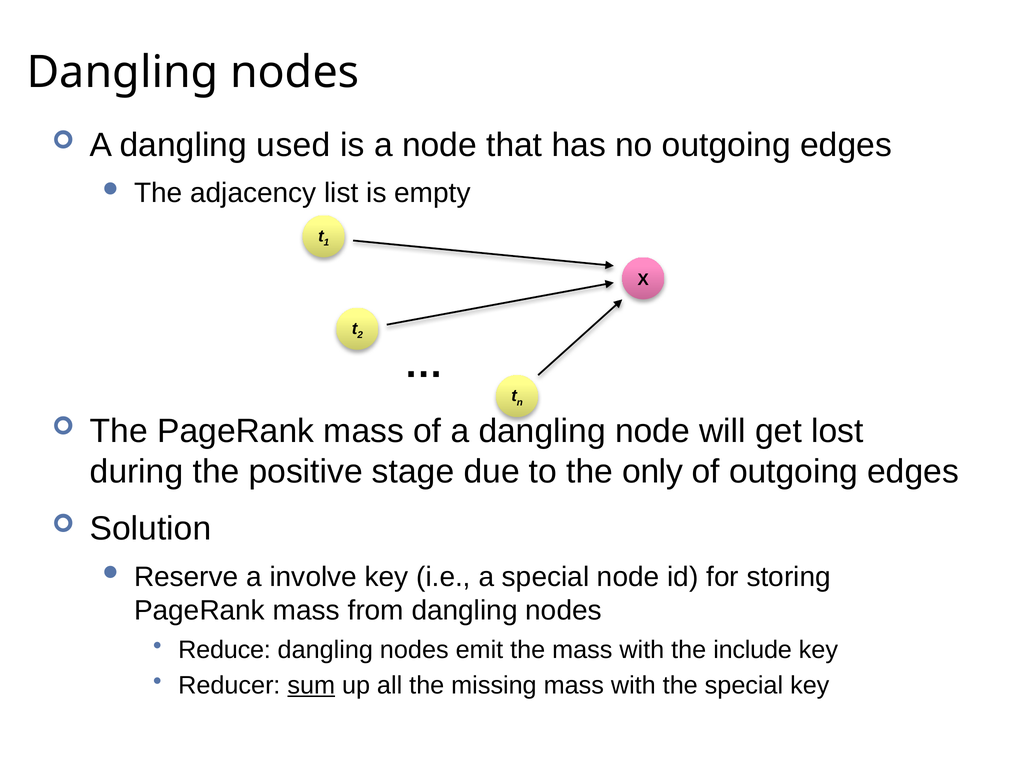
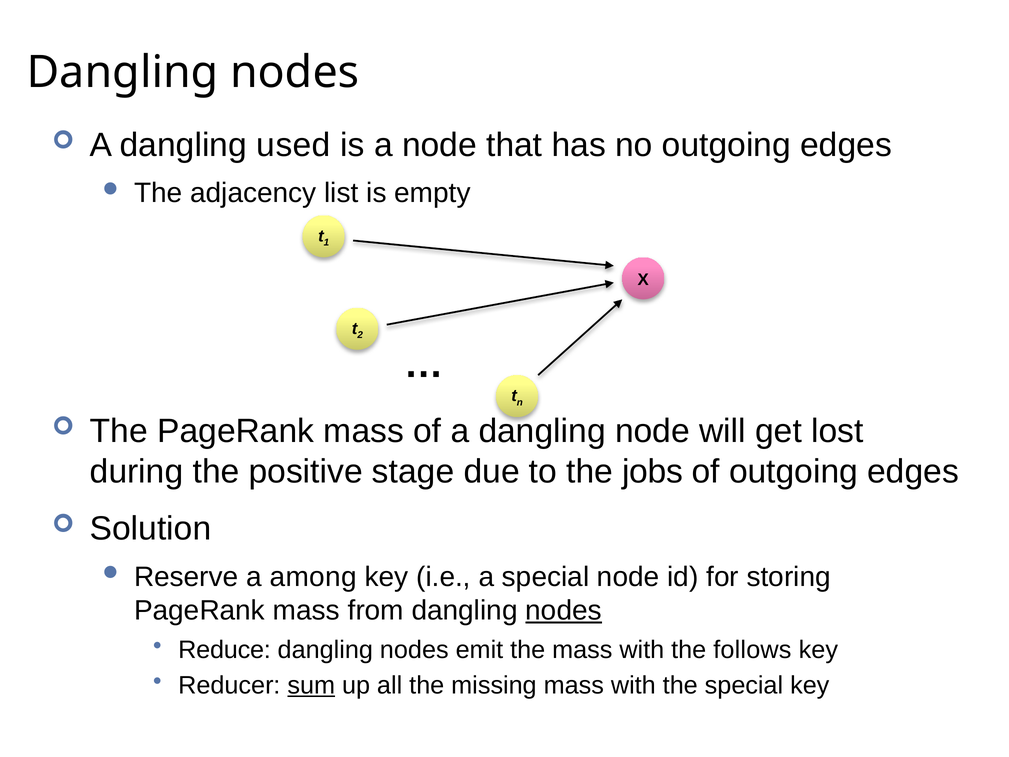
only: only -> jobs
involve: involve -> among
nodes at (564, 610) underline: none -> present
include: include -> follows
